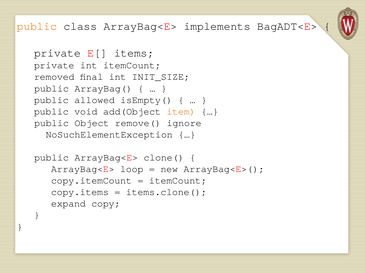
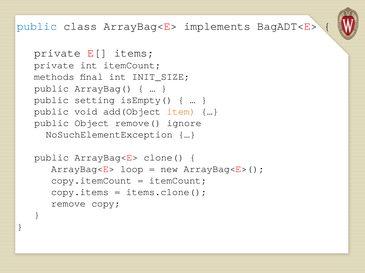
public at (37, 26) colour: orange -> blue
removed: removed -> methods
allowed: allowed -> setting
expand: expand -> remove
